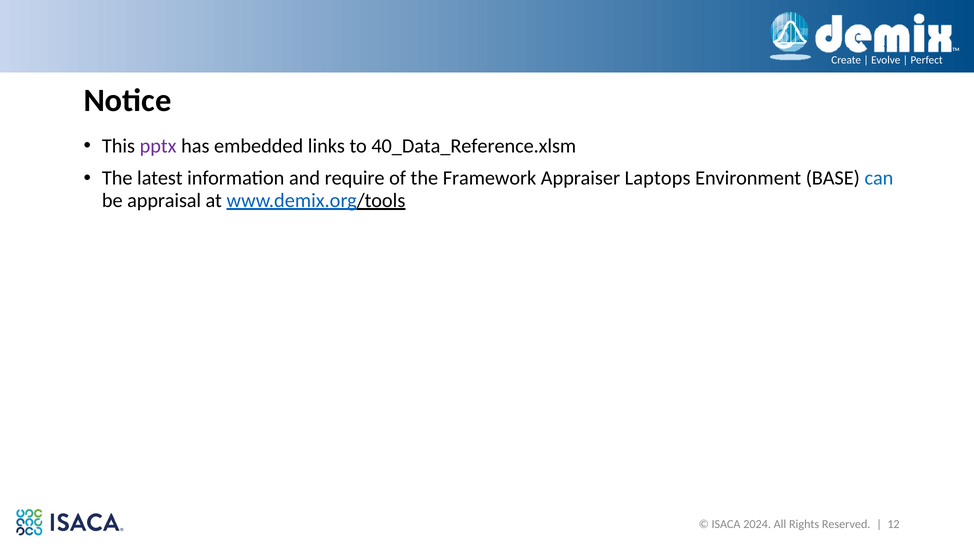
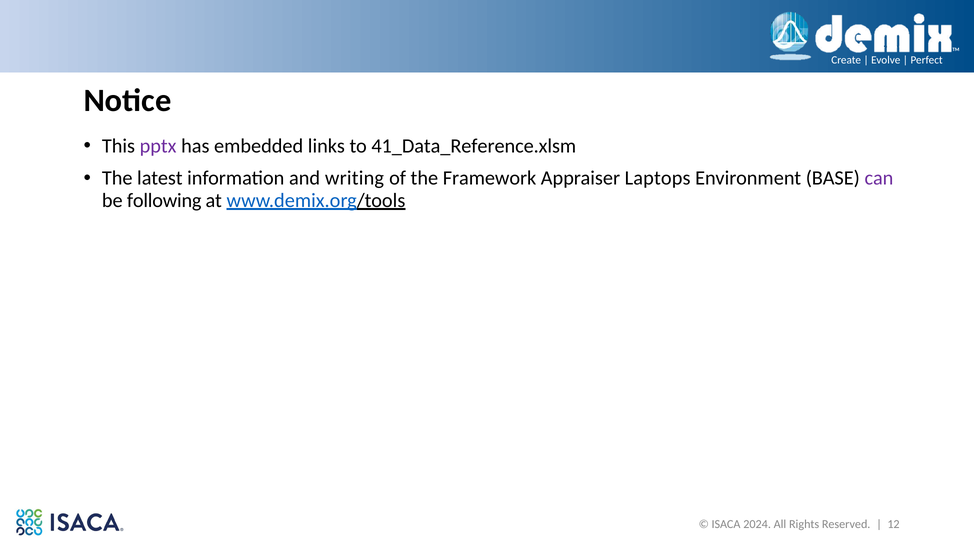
40_Data_Reference.xlsm: 40_Data_Reference.xlsm -> 41_Data_Reference.xlsm
require: require -> writing
can colour: blue -> purple
appraisal: appraisal -> following
